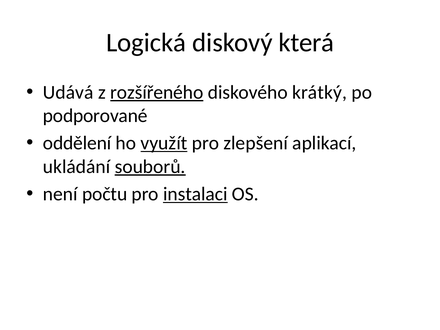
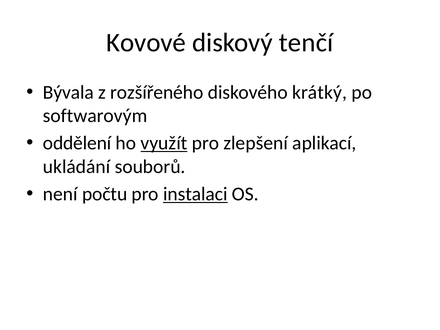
Logická: Logická -> Kovové
která: která -> tenčí
Udává: Udává -> Bývala
rozšířeného underline: present -> none
podporované: podporované -> softwarovým
souborů underline: present -> none
